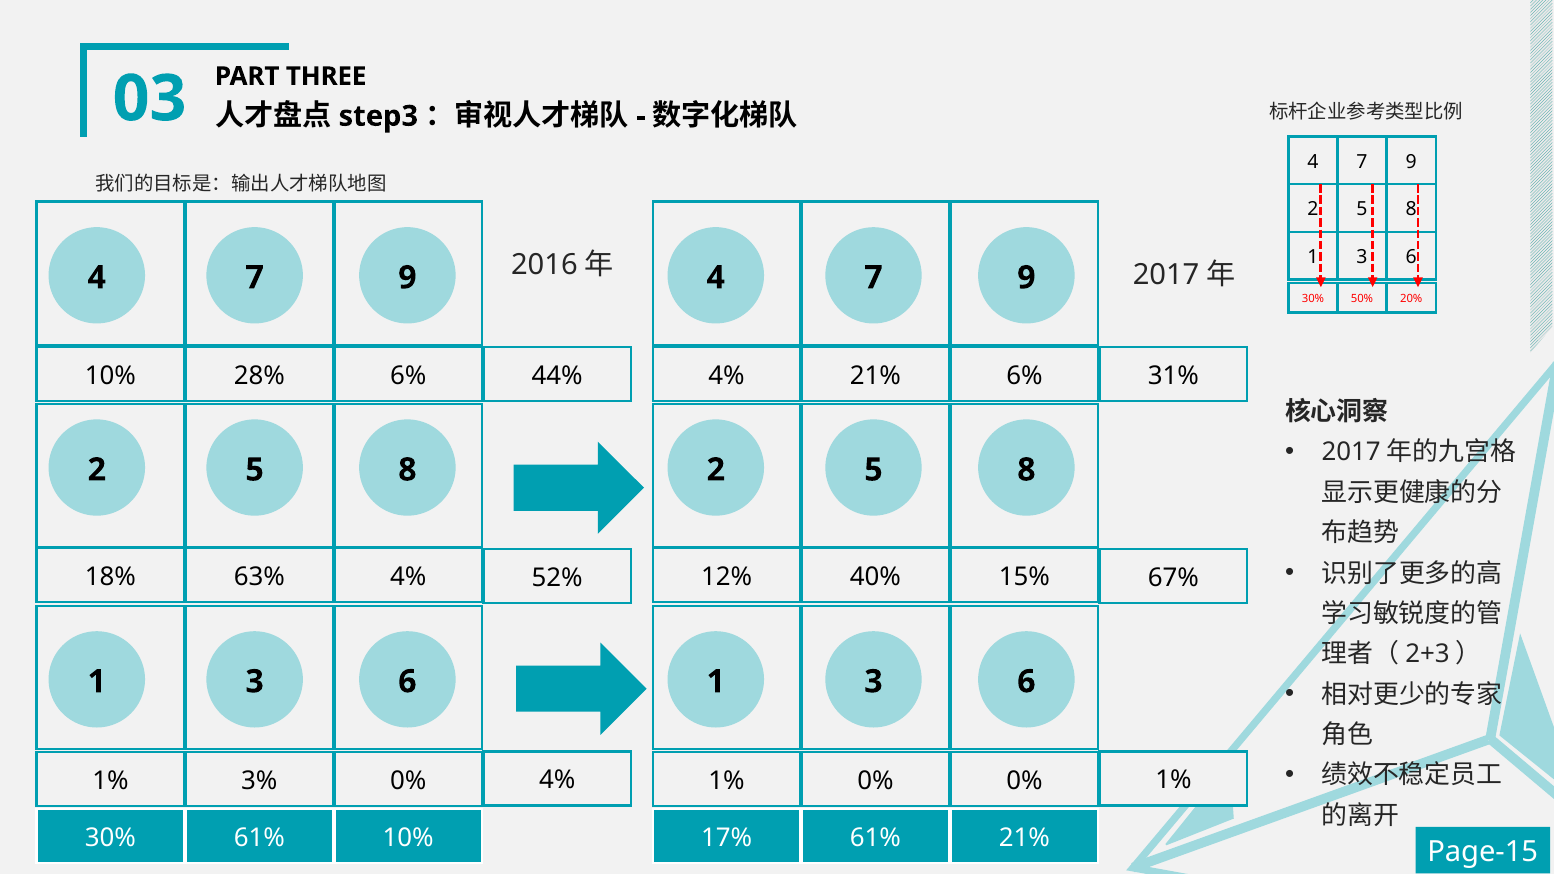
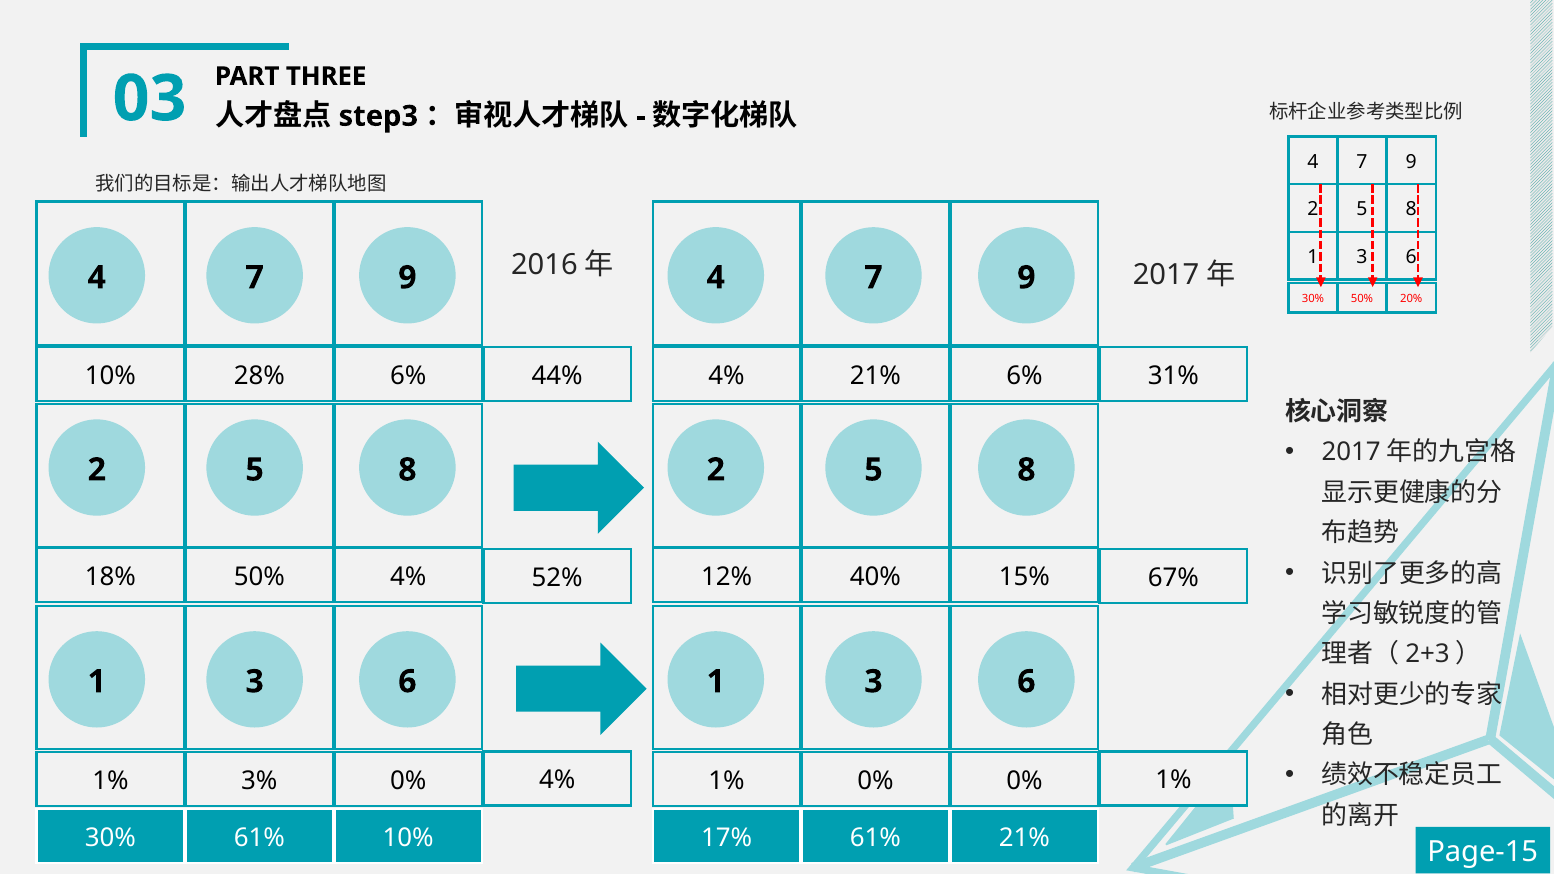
18% 63%: 63% -> 50%
